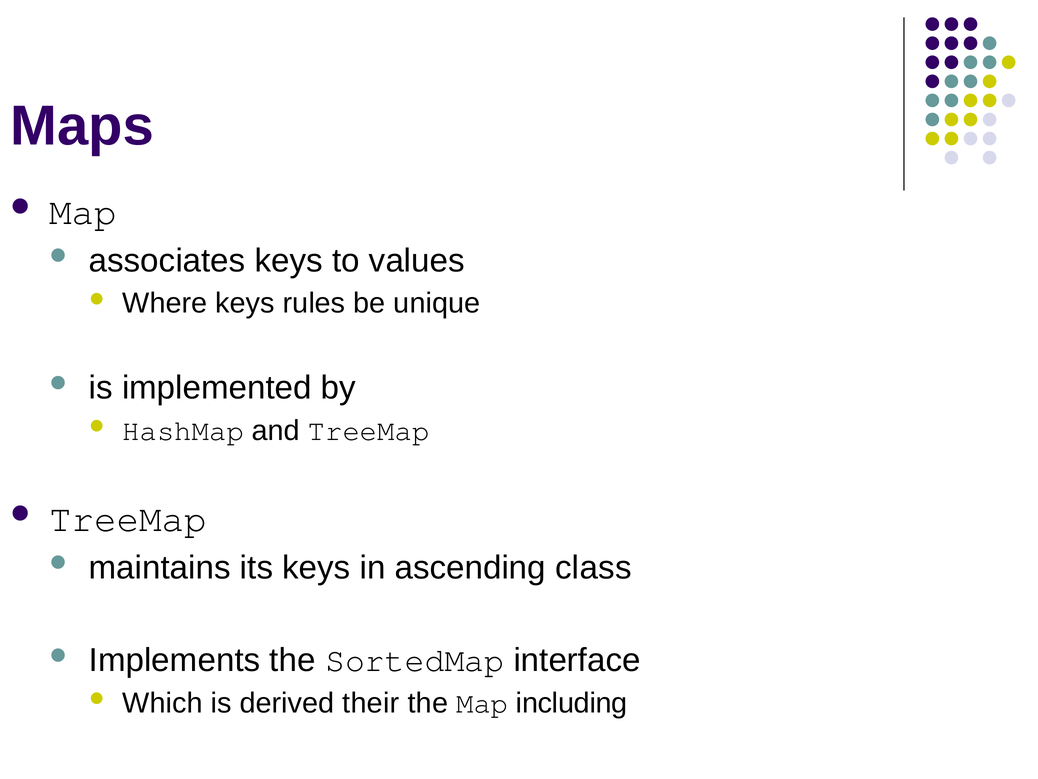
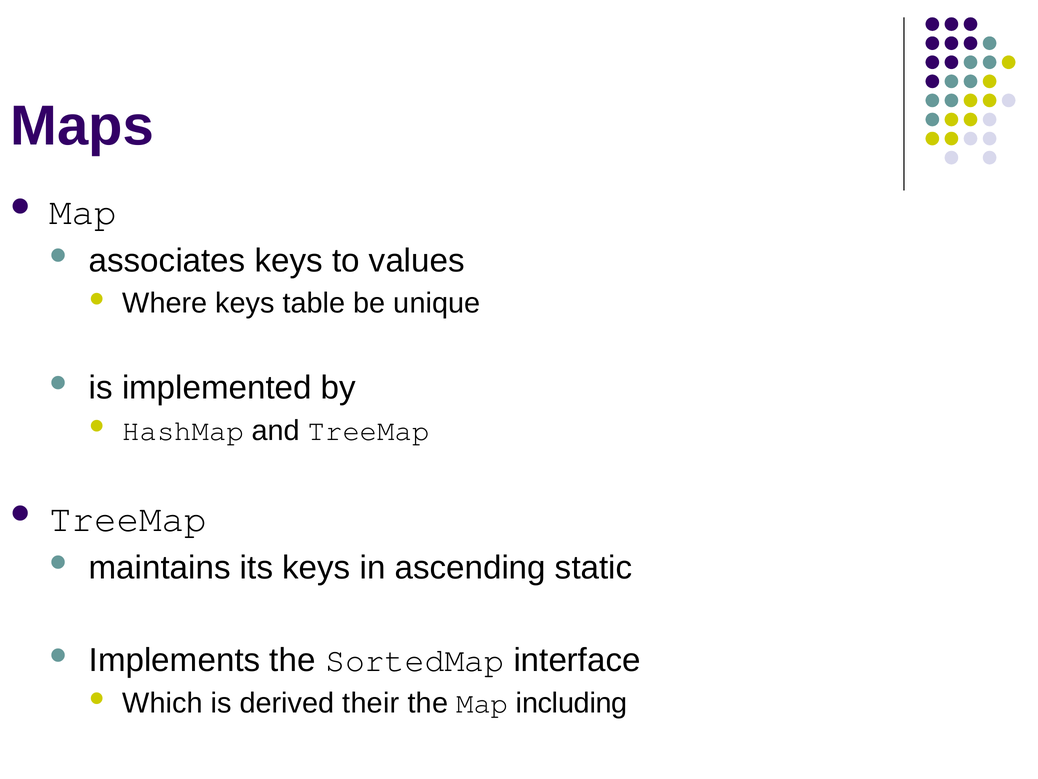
rules: rules -> table
class: class -> static
